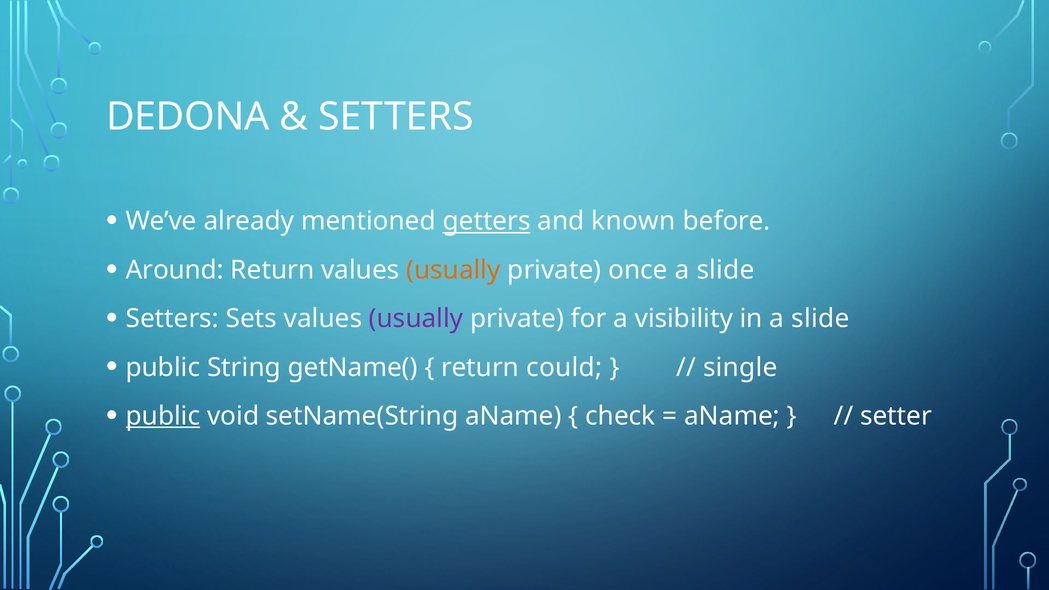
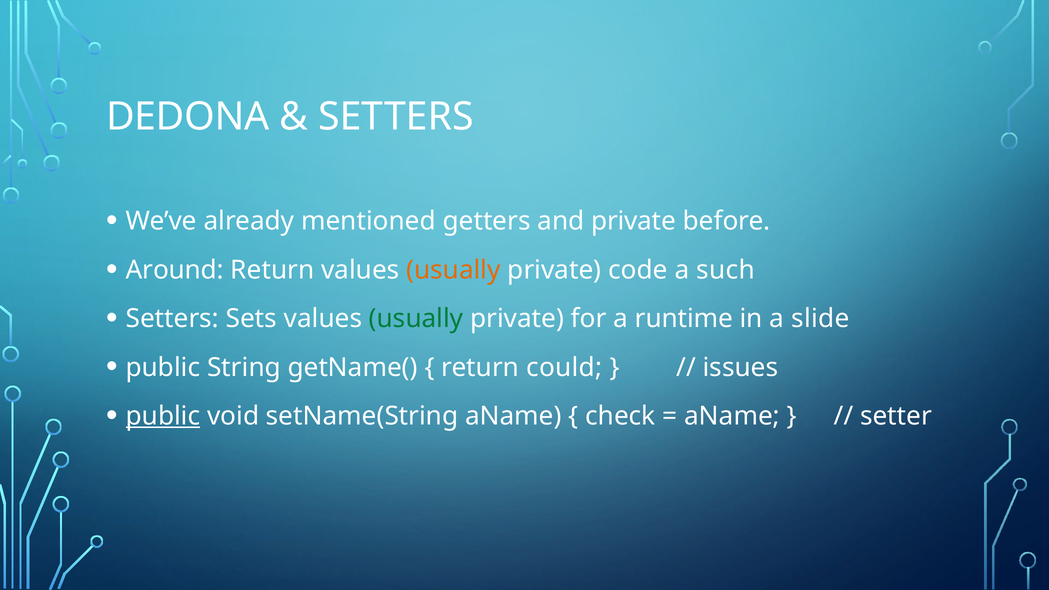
getters underline: present -> none
and known: known -> private
once: once -> code
slide at (726, 270): slide -> such
usually at (416, 319) colour: purple -> green
visibility: visibility -> runtime
single: single -> issues
